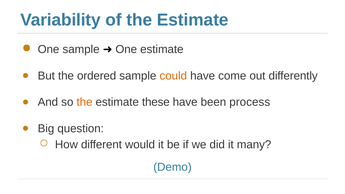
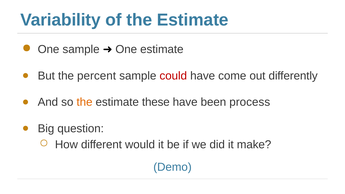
ordered: ordered -> percent
could colour: orange -> red
many: many -> make
